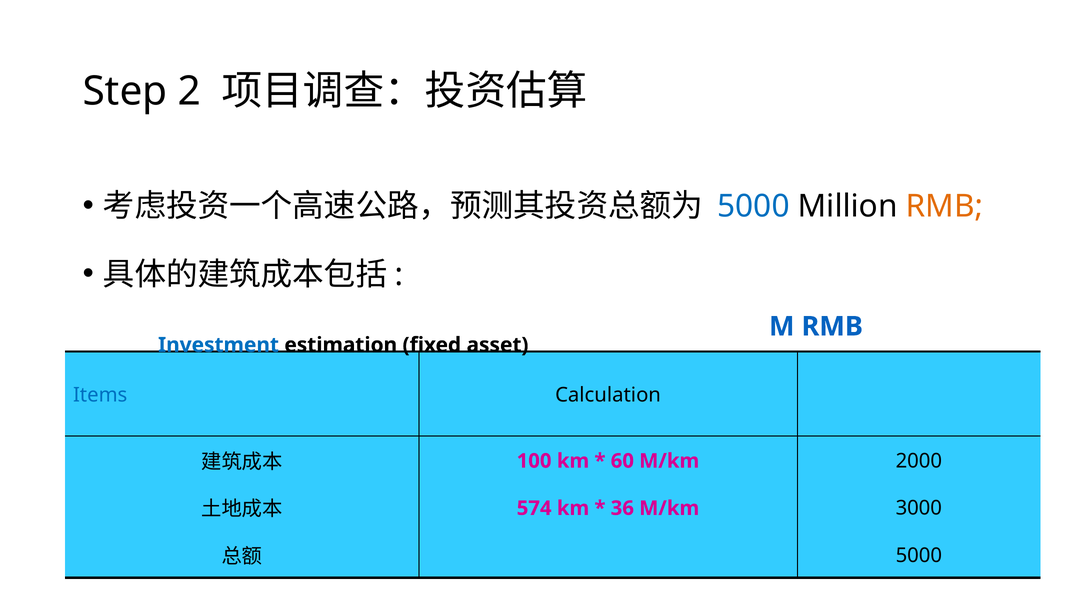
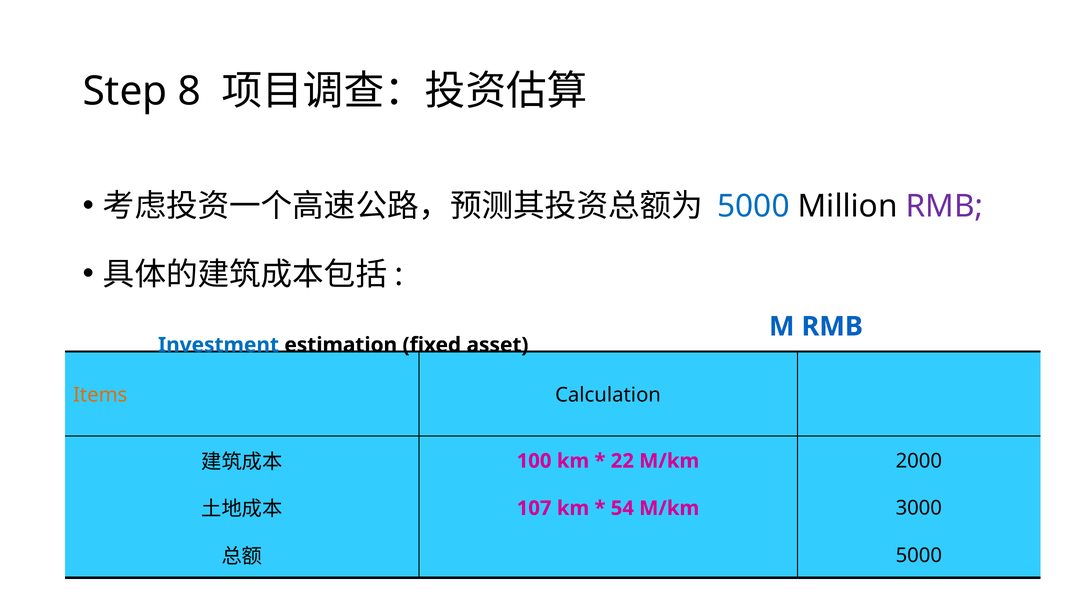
2: 2 -> 8
RMB at (944, 206) colour: orange -> purple
Items colour: blue -> orange
60: 60 -> 22
574: 574 -> 107
36: 36 -> 54
